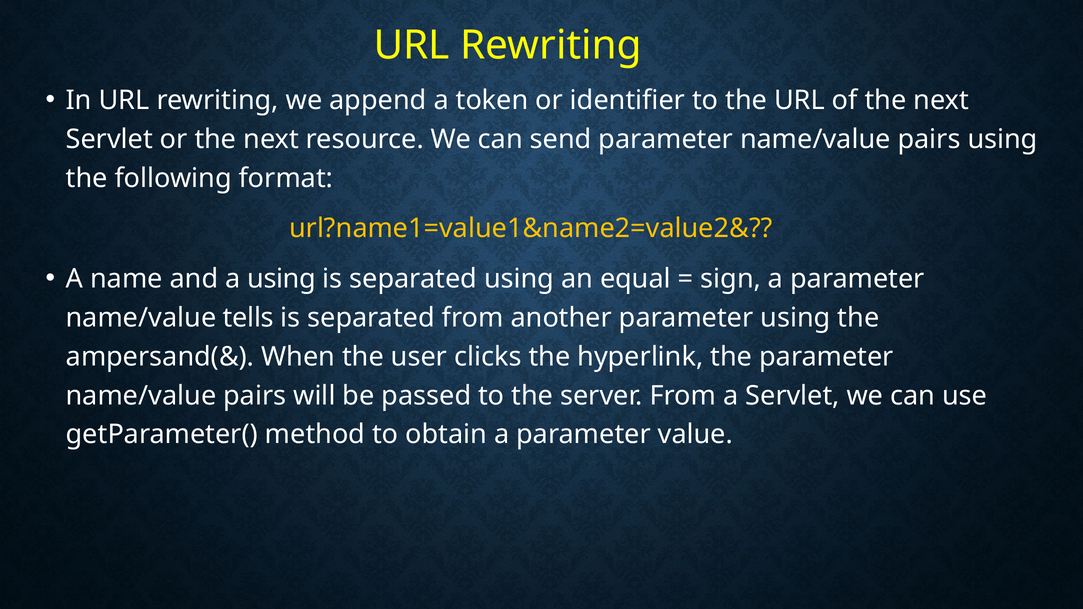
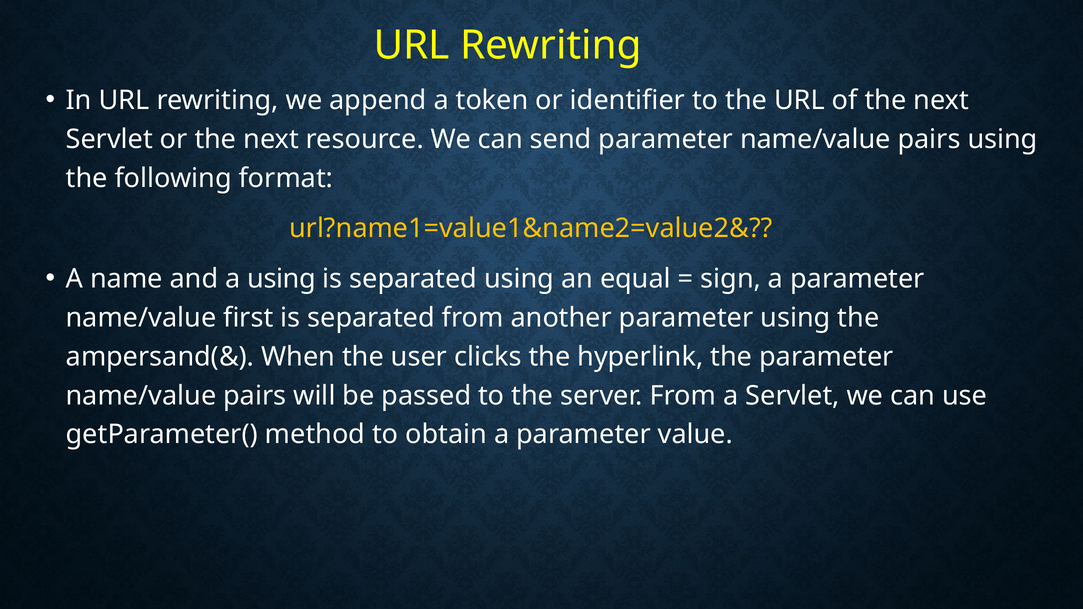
tells: tells -> first
